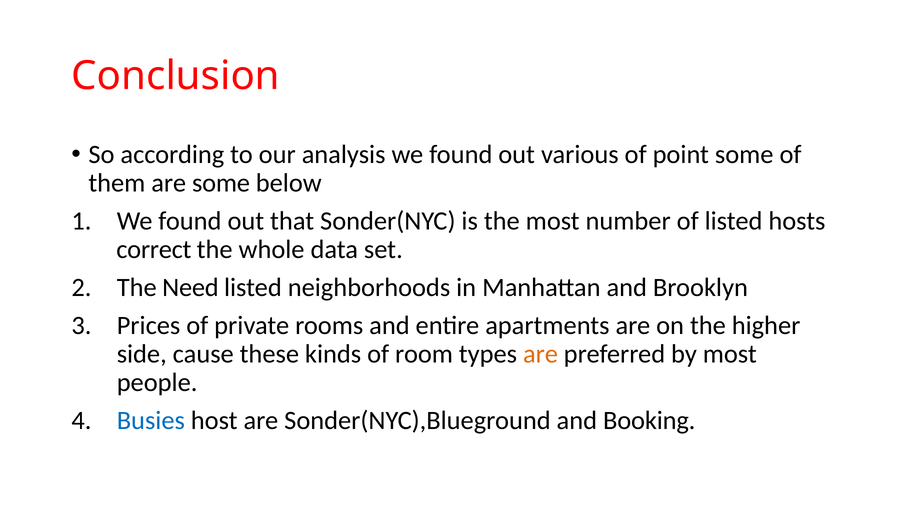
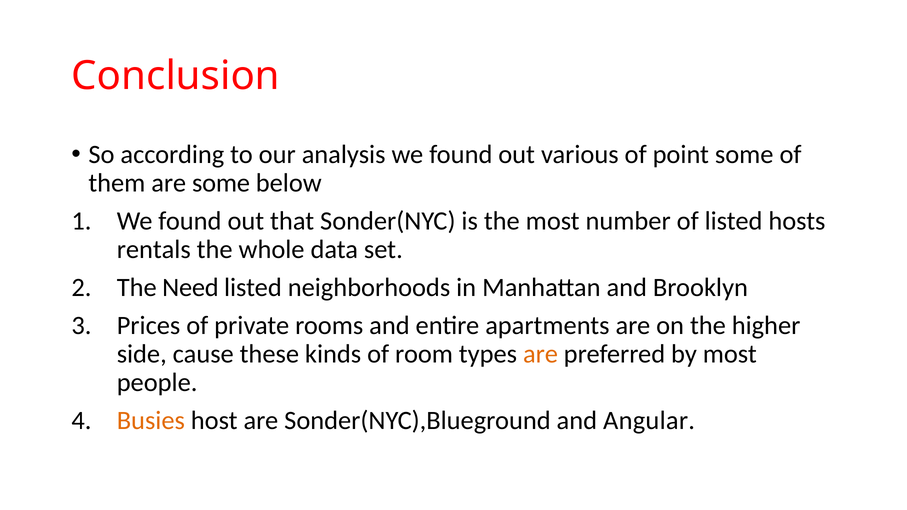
correct: correct -> rentals
Busies colour: blue -> orange
Booking: Booking -> Angular
